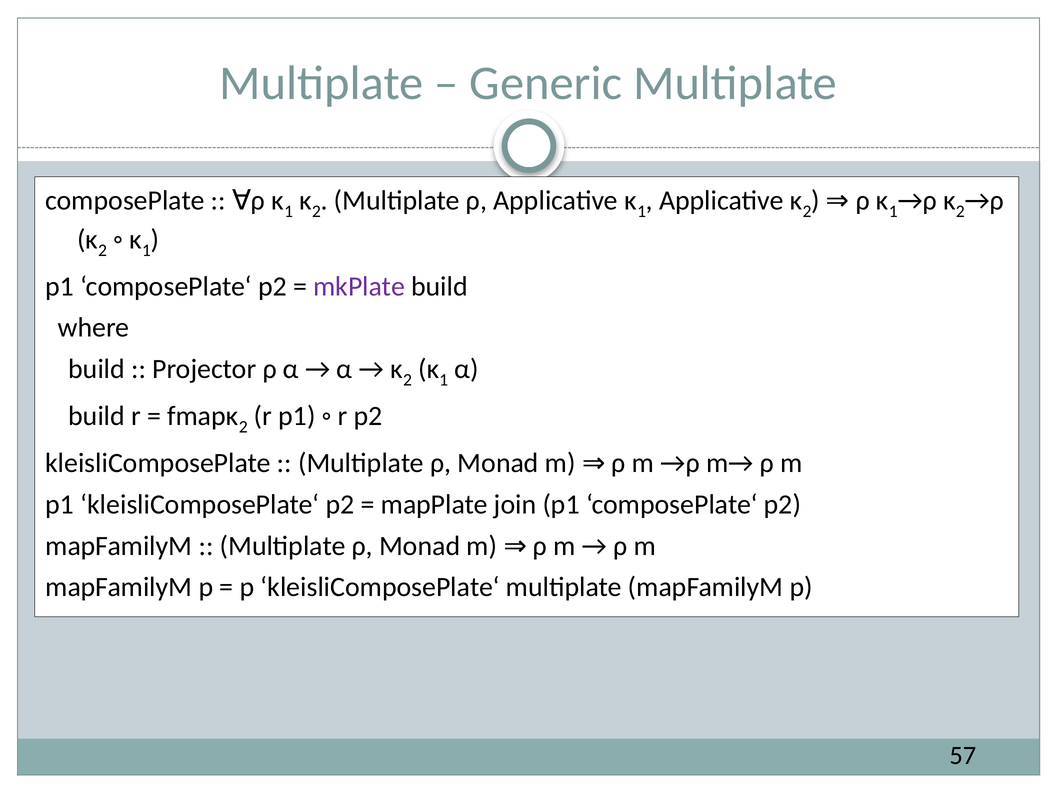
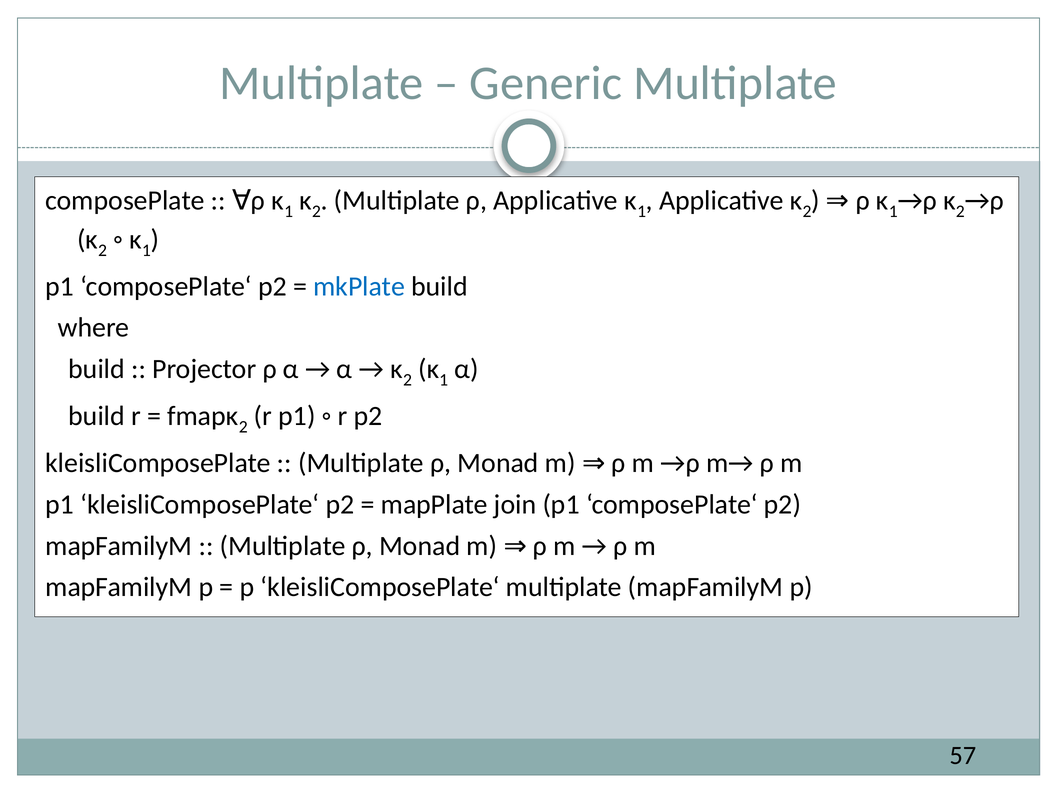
mkPlate colour: purple -> blue
